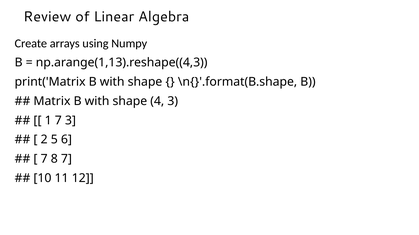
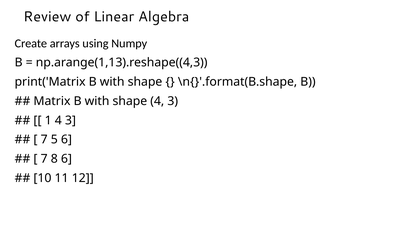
1 7: 7 -> 4
2 at (44, 140): 2 -> 7
8 7: 7 -> 6
